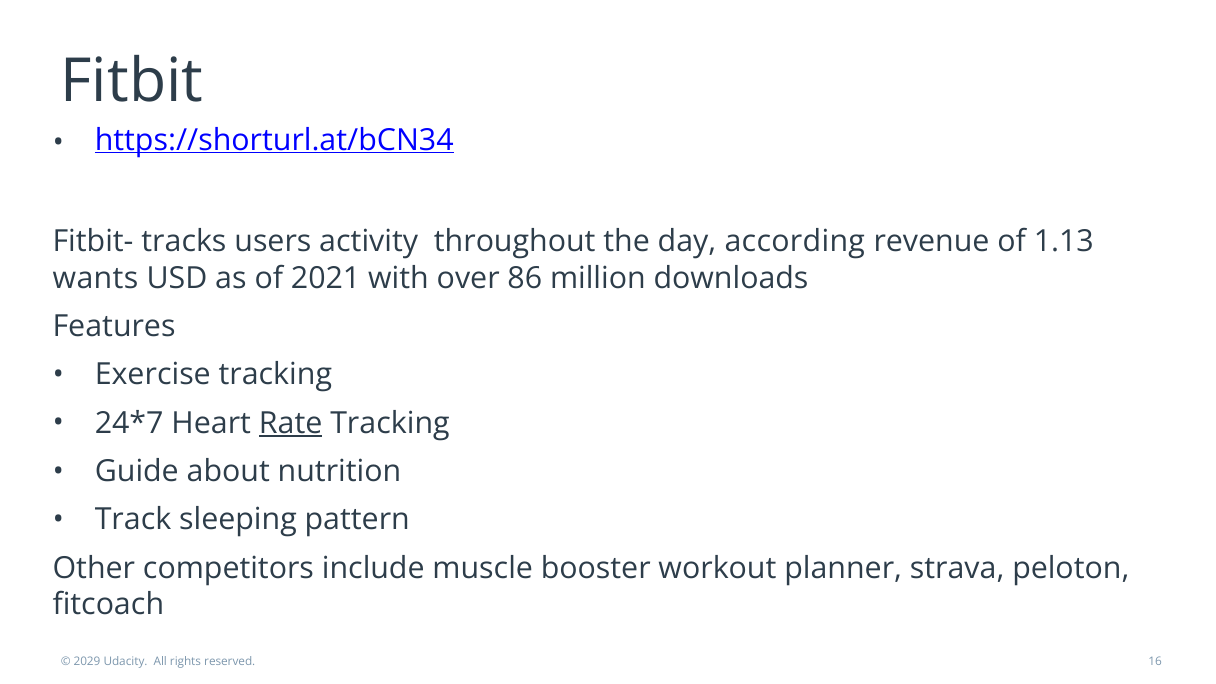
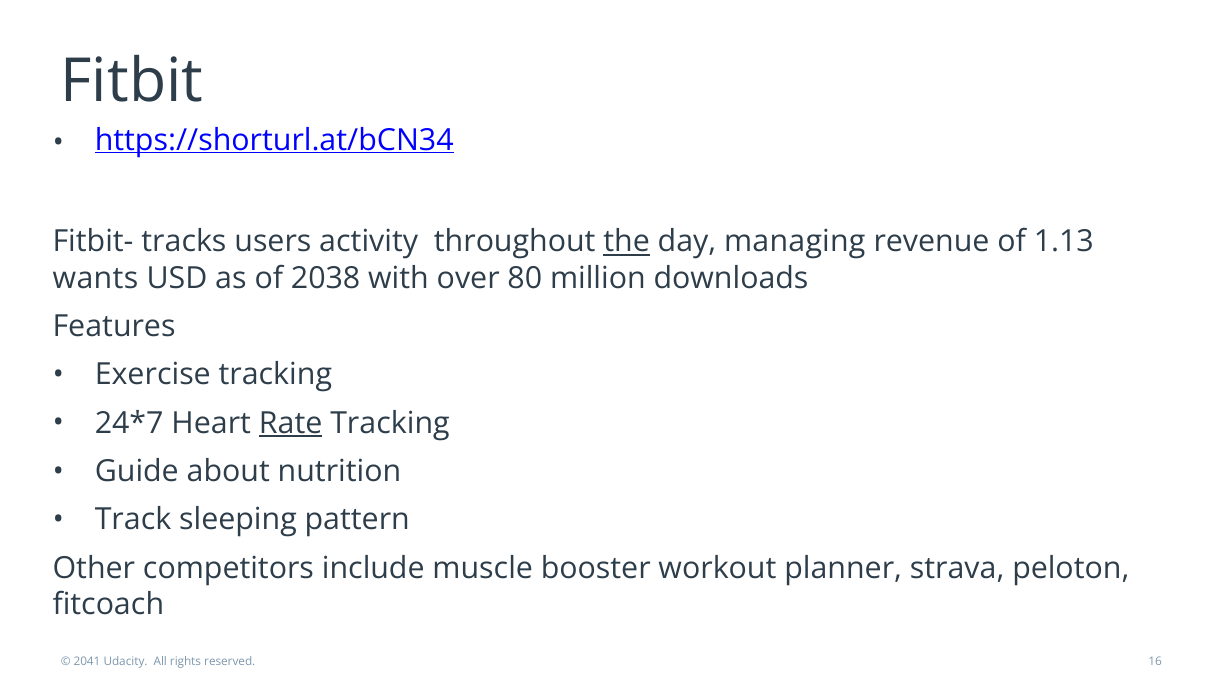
the underline: none -> present
according: according -> managing
2021: 2021 -> 2038
86: 86 -> 80
2029: 2029 -> 2041
